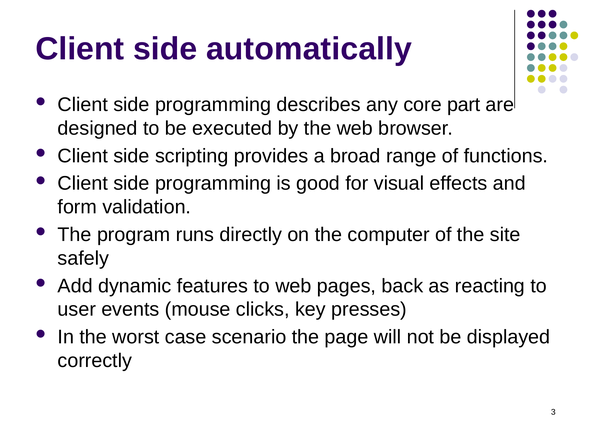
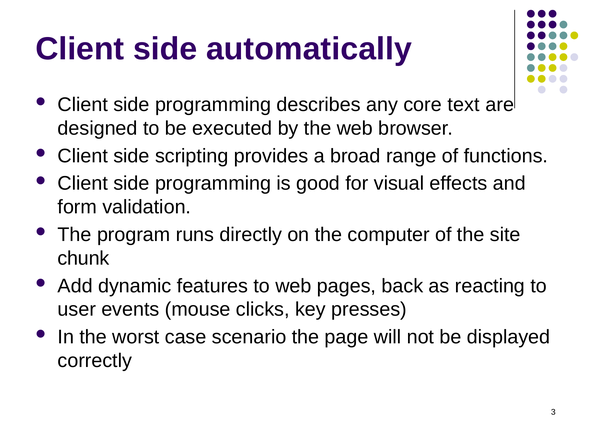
part: part -> text
safely: safely -> chunk
